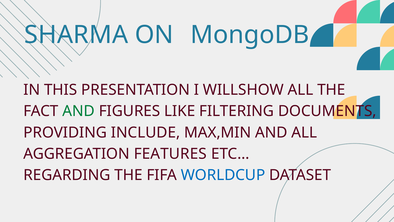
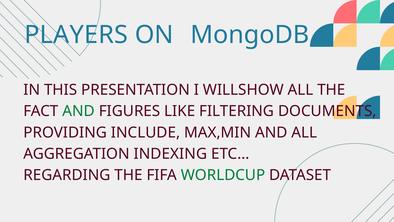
SHARMA: SHARMA -> PLAYERS
FEATURES: FEATURES -> INDEXING
WORLDCUP colour: blue -> green
